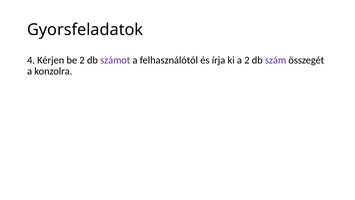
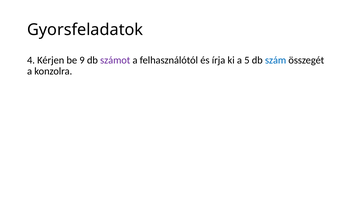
be 2: 2 -> 9
a 2: 2 -> 5
szám colour: purple -> blue
